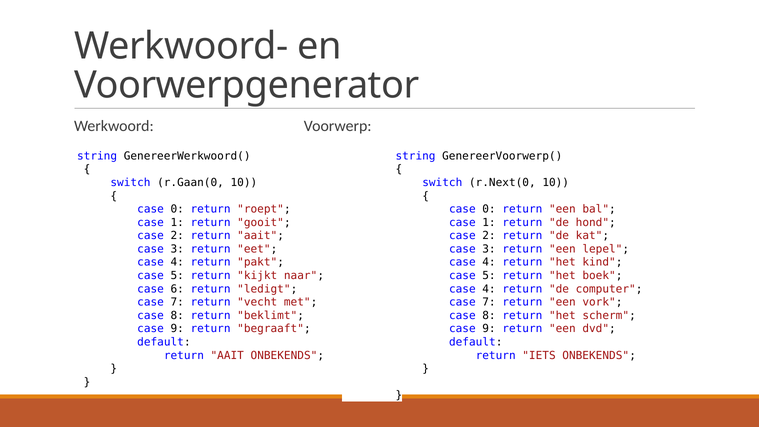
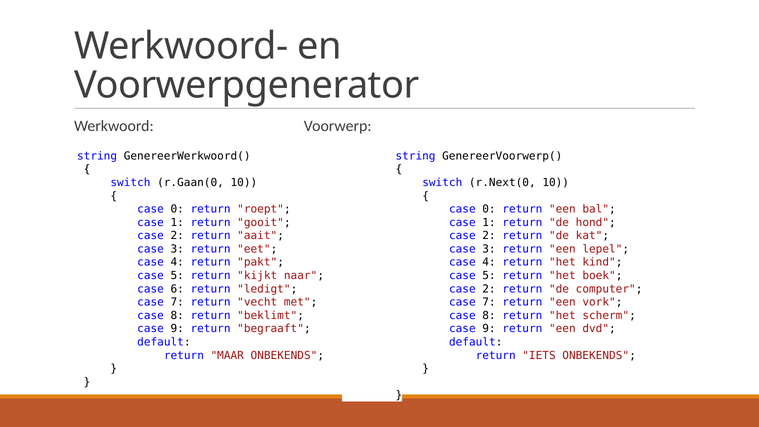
4 at (489, 289): 4 -> 2
AAIT at (227, 355): AAIT -> MAAR
